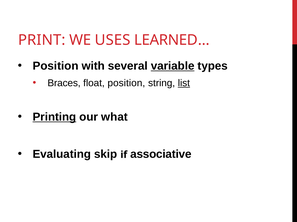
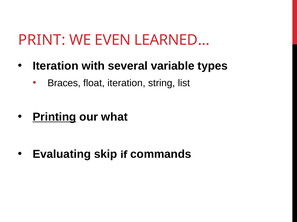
USES: USES -> EVEN
Position at (56, 66): Position -> Iteration
variable underline: present -> none
float position: position -> iteration
list underline: present -> none
associative: associative -> commands
